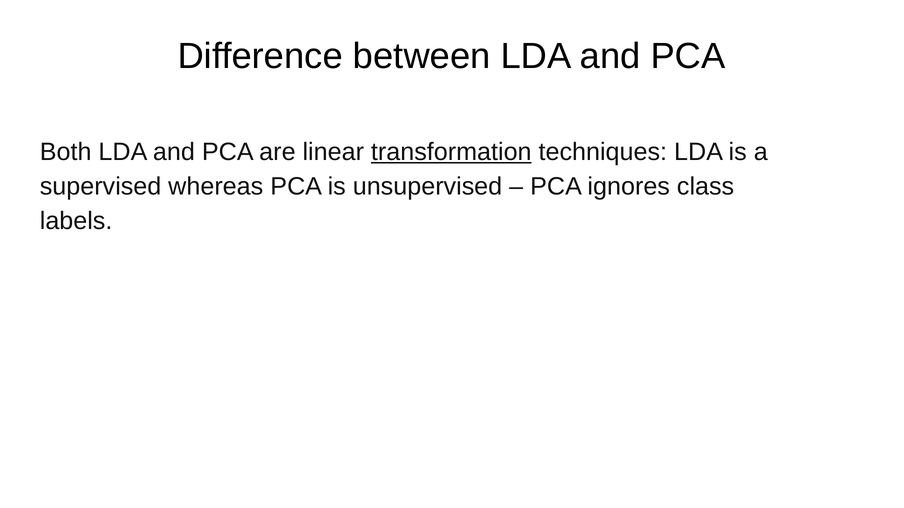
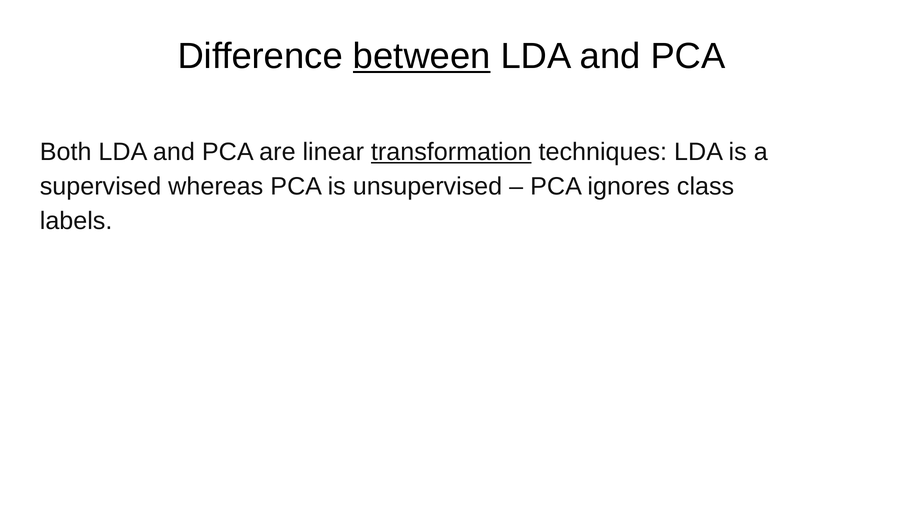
between underline: none -> present
